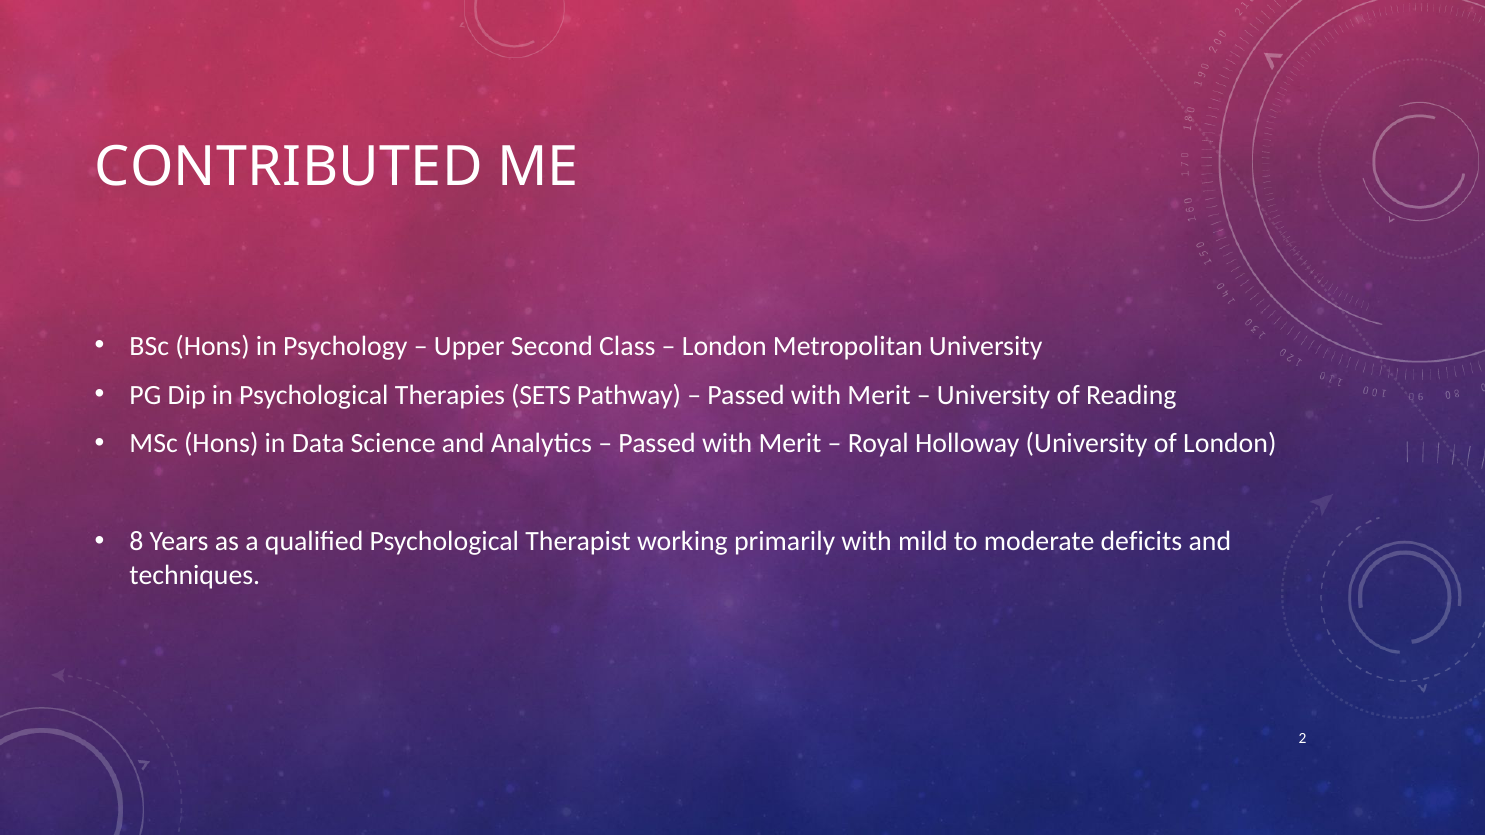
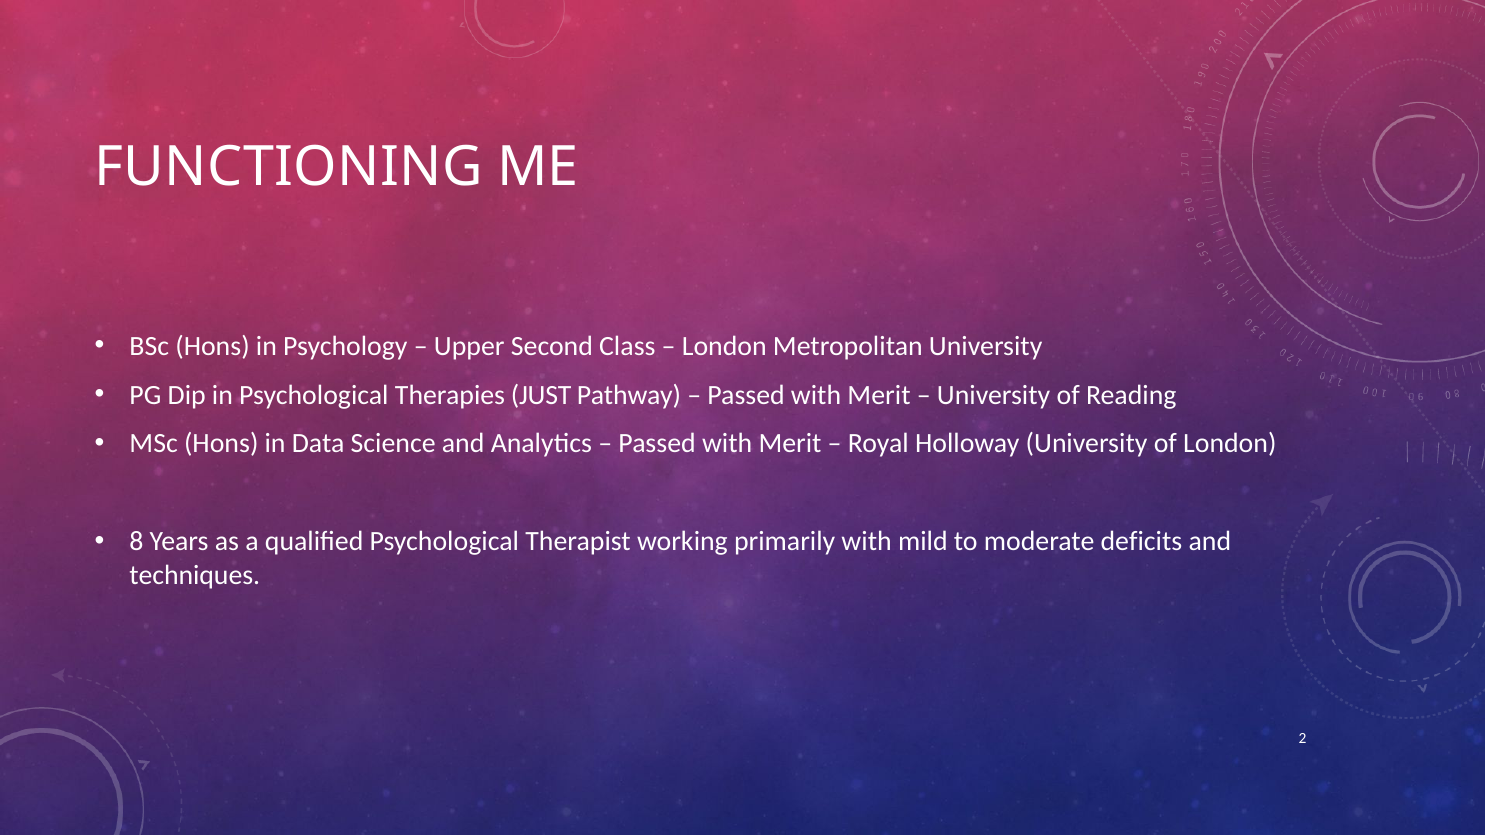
CONTRIBUTED: CONTRIBUTED -> FUNCTIONING
SETS: SETS -> JUST
